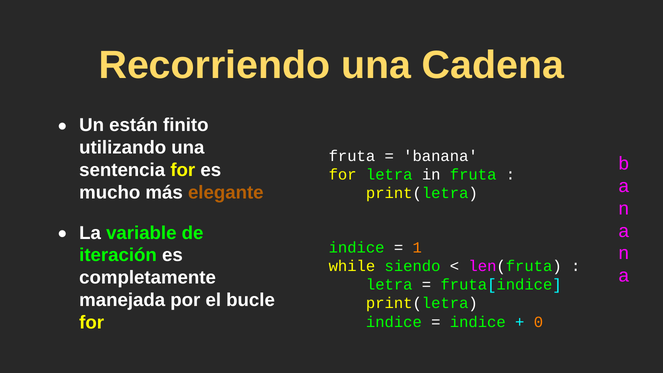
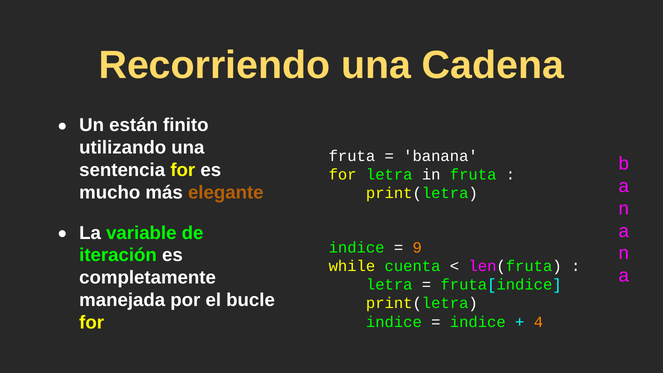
1: 1 -> 9
siendo: siendo -> cuenta
0: 0 -> 4
